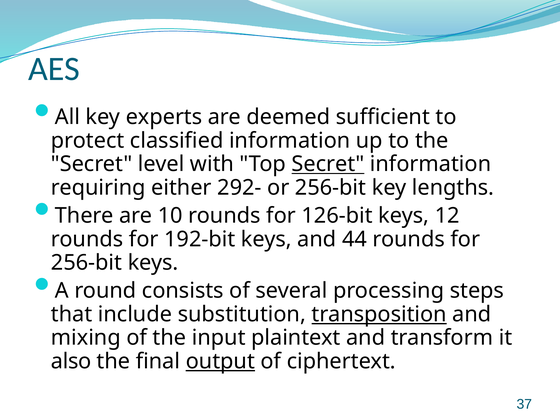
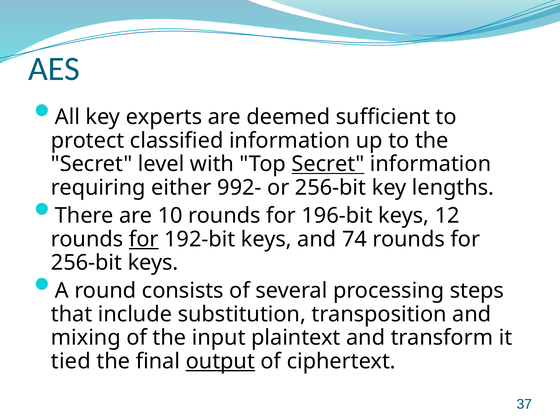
292-: 292- -> 992-
126-bit: 126-bit -> 196-bit
for at (144, 239) underline: none -> present
44: 44 -> 74
transposition underline: present -> none
also: also -> tied
